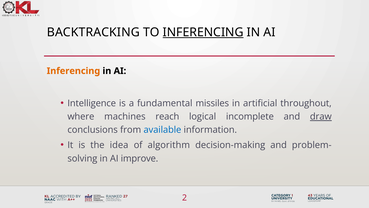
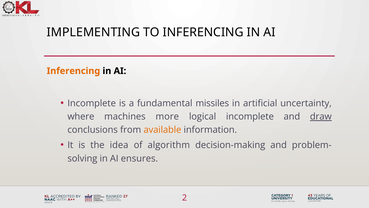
BACKTRACKING: BACKTRACKING -> IMPLEMENTING
INFERENCING at (203, 32) underline: present -> none
Intelligence at (92, 103): Intelligence -> Incomplete
throughout: throughout -> uncertainty
reach: reach -> more
available colour: blue -> orange
improve: improve -> ensures
